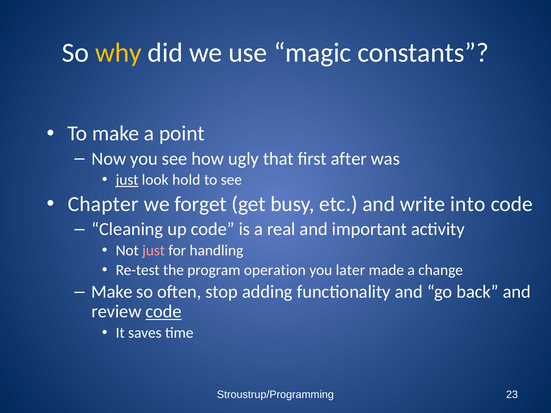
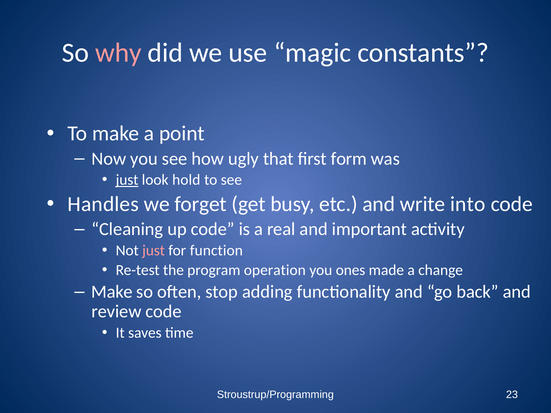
why colour: yellow -> pink
after: after -> form
Chapter: Chapter -> Handles
handling: handling -> function
later: later -> ones
code at (164, 312) underline: present -> none
